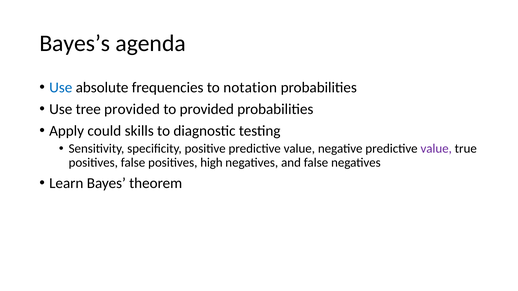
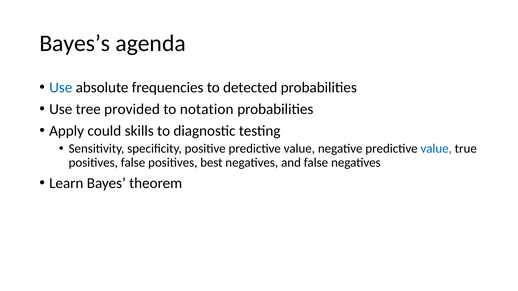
notation: notation -> detected
to provided: provided -> notation
value at (436, 149) colour: purple -> blue
high: high -> best
